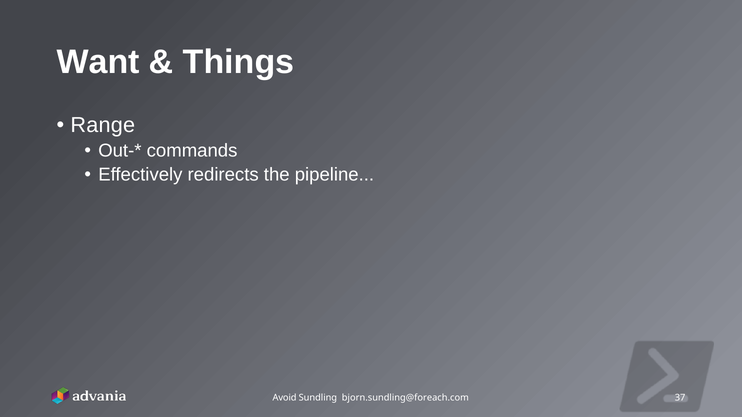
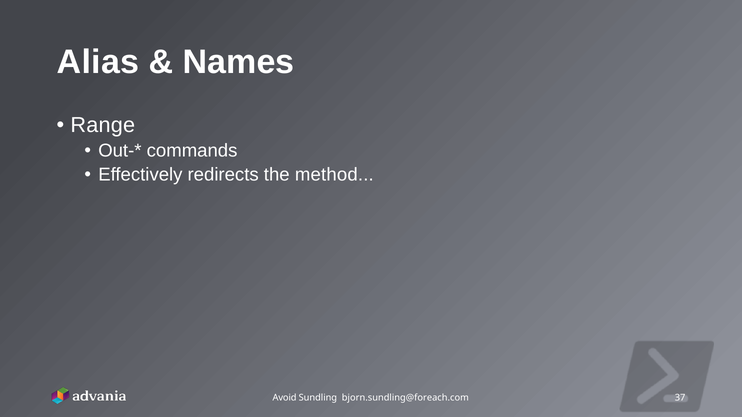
Want: Want -> Alias
Things: Things -> Names
pipeline: pipeline -> method
